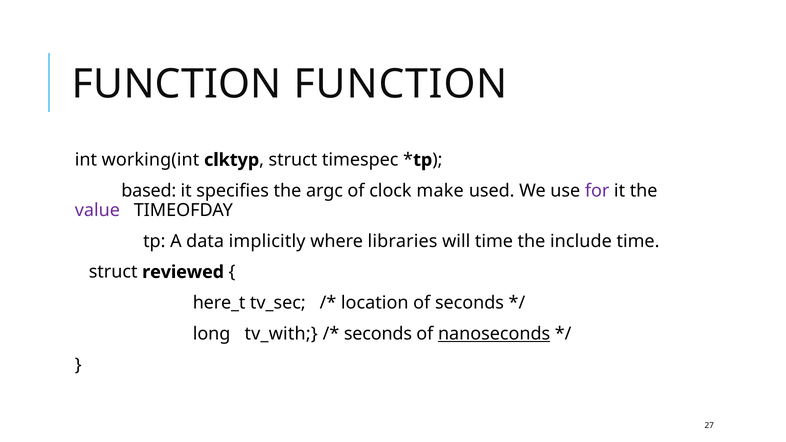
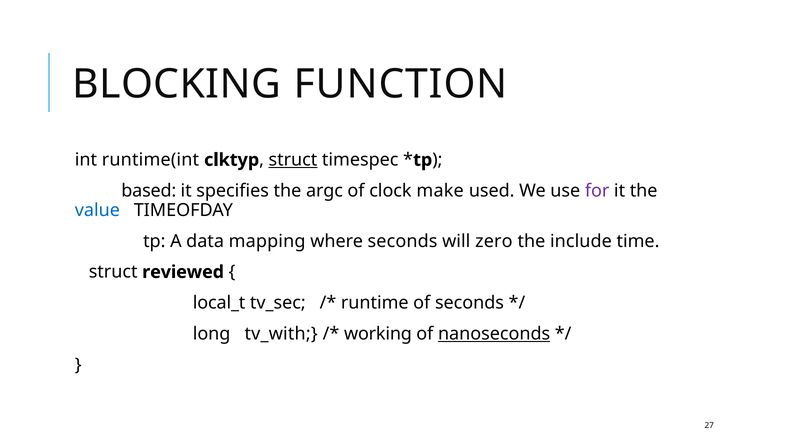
FUNCTION at (177, 84): FUNCTION -> BLOCKING
working(int: working(int -> runtime(int
struct at (293, 160) underline: none -> present
value colour: purple -> blue
implicitly: implicitly -> mapping
where libraries: libraries -> seconds
will time: time -> zero
here_t: here_t -> local_t
location: location -> runtime
seconds at (378, 334): seconds -> working
